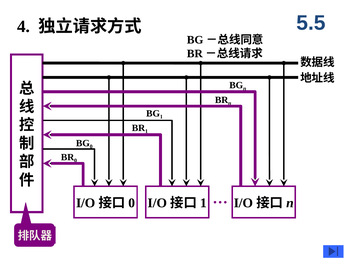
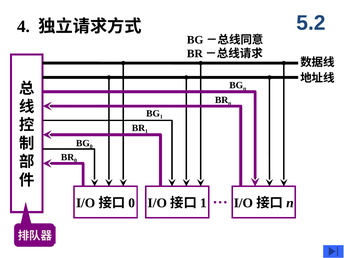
5.5: 5.5 -> 5.2
